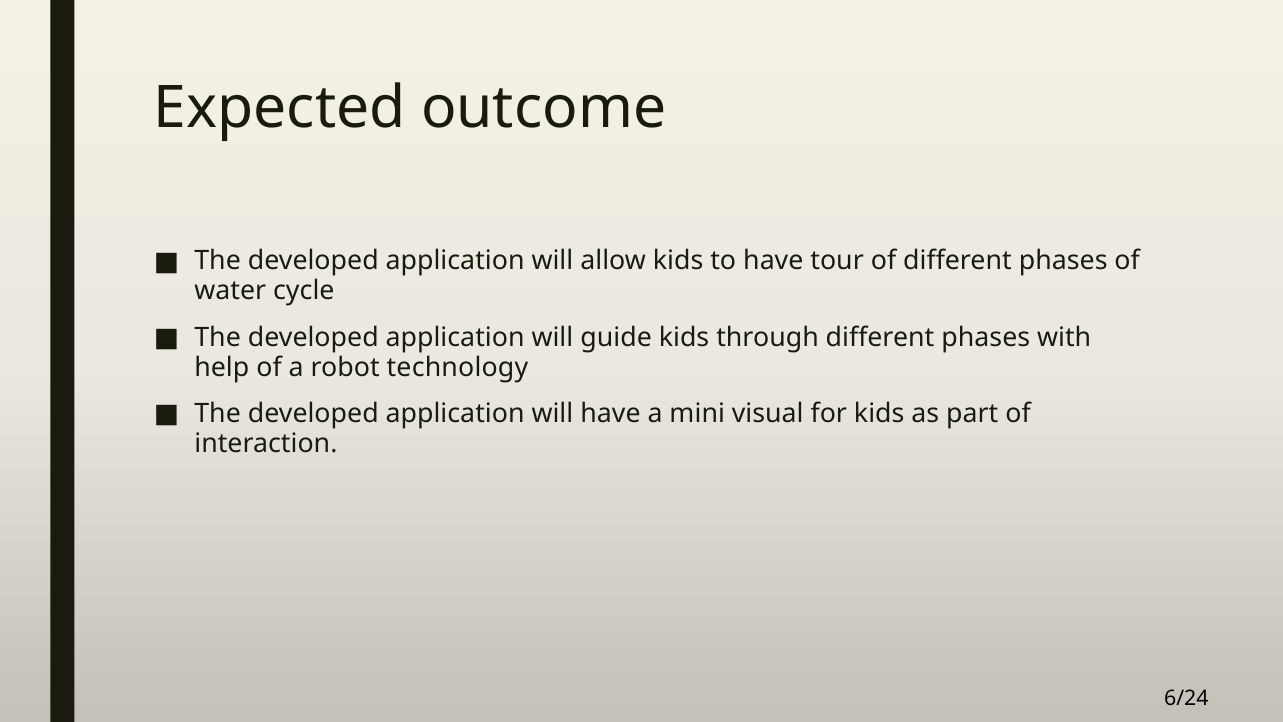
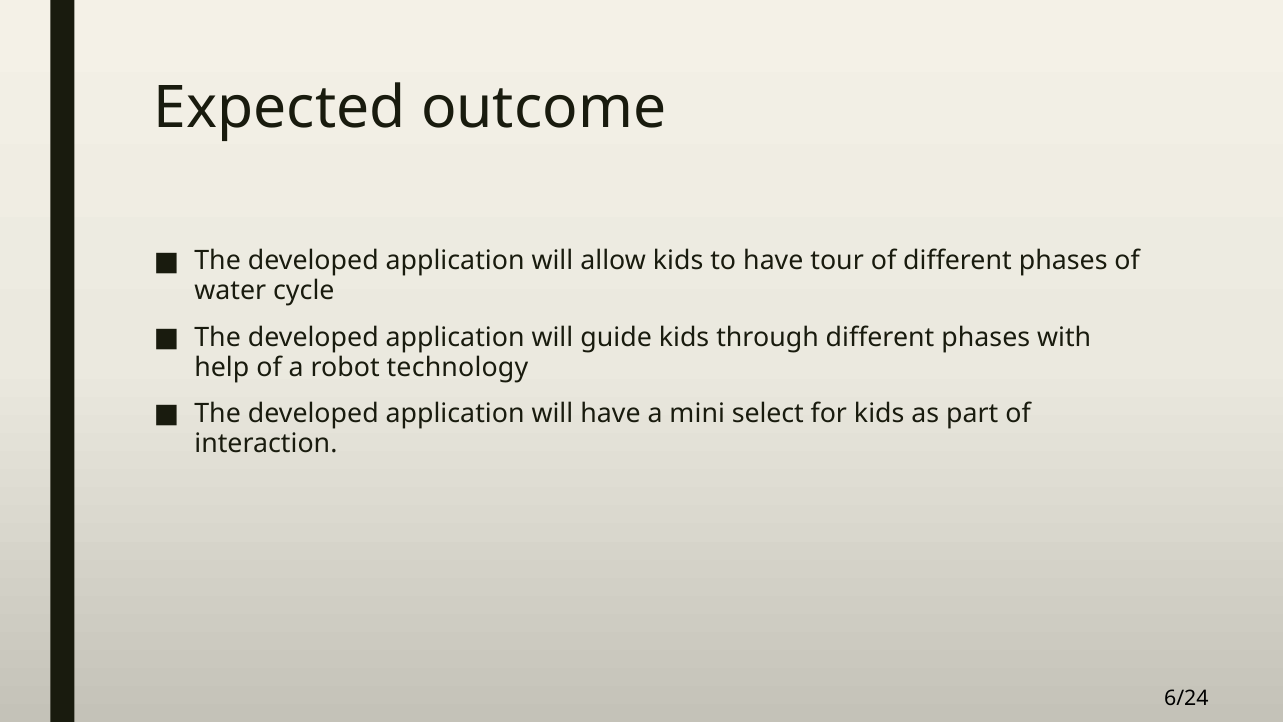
visual: visual -> select
